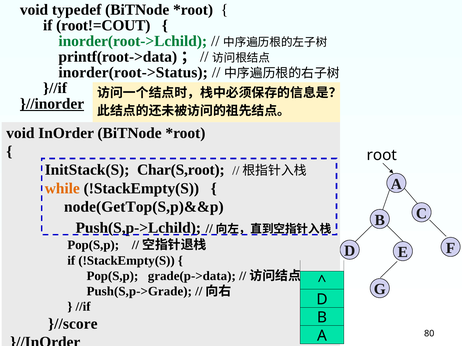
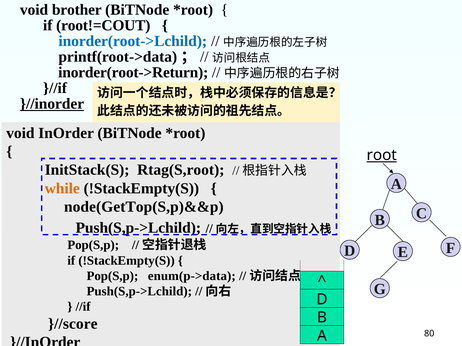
typedef: typedef -> brother
inorder(root->Lchild colour: green -> blue
inorder(root->Status: inorder(root->Status -> inorder(root->Return
root underline: none -> present
Char(S,root: Char(S,root -> Rtag(S,root
grade(p->data: grade(p->data -> enum(p->data
Push(S,p->Grade at (139, 292): Push(S,p->Grade -> Push(S,p->Lchild
